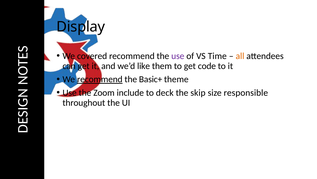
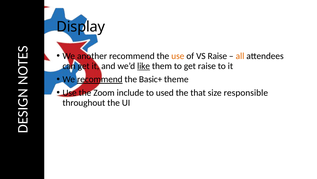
covered: covered -> another
use at (178, 56) colour: purple -> orange
VS Time: Time -> Raise
like underline: none -> present
get code: code -> raise
deck: deck -> used
skip: skip -> that
